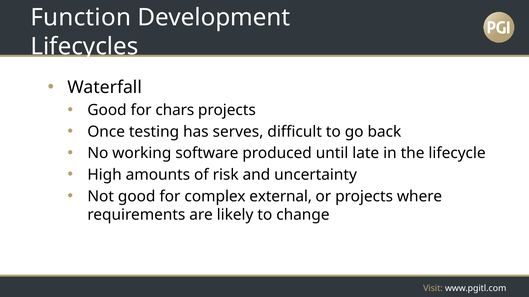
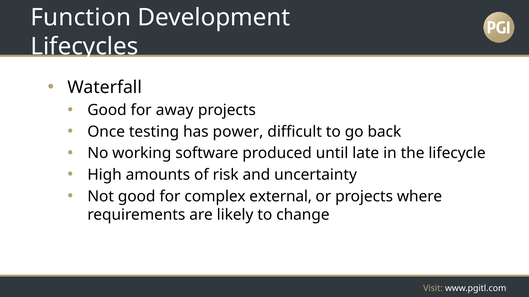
chars: chars -> away
serves: serves -> power
